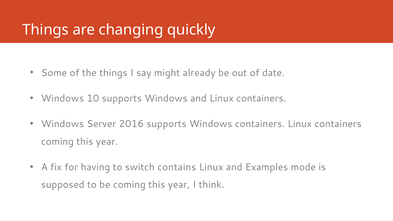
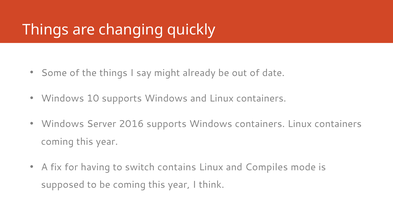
Examples: Examples -> Compiles
